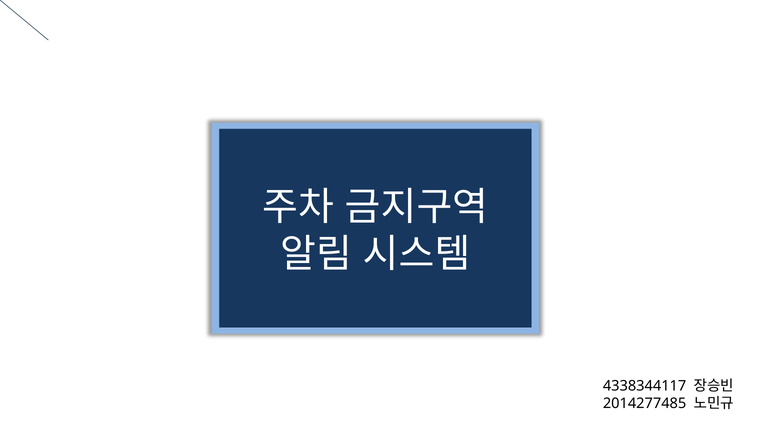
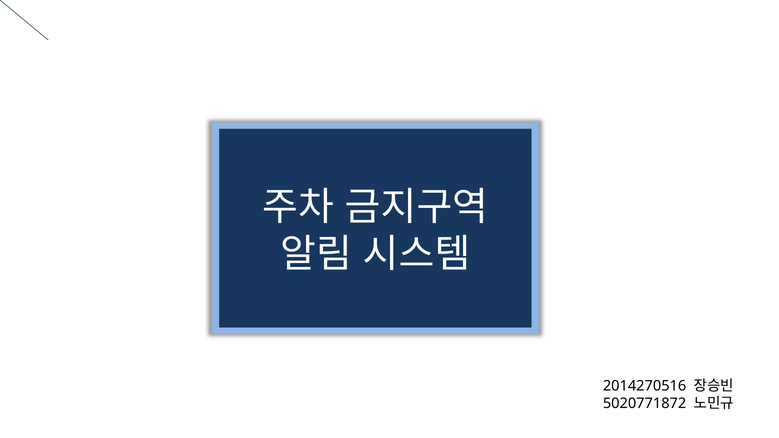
4338344117: 4338344117 -> 2014270516
2014277485: 2014277485 -> 5020771872
